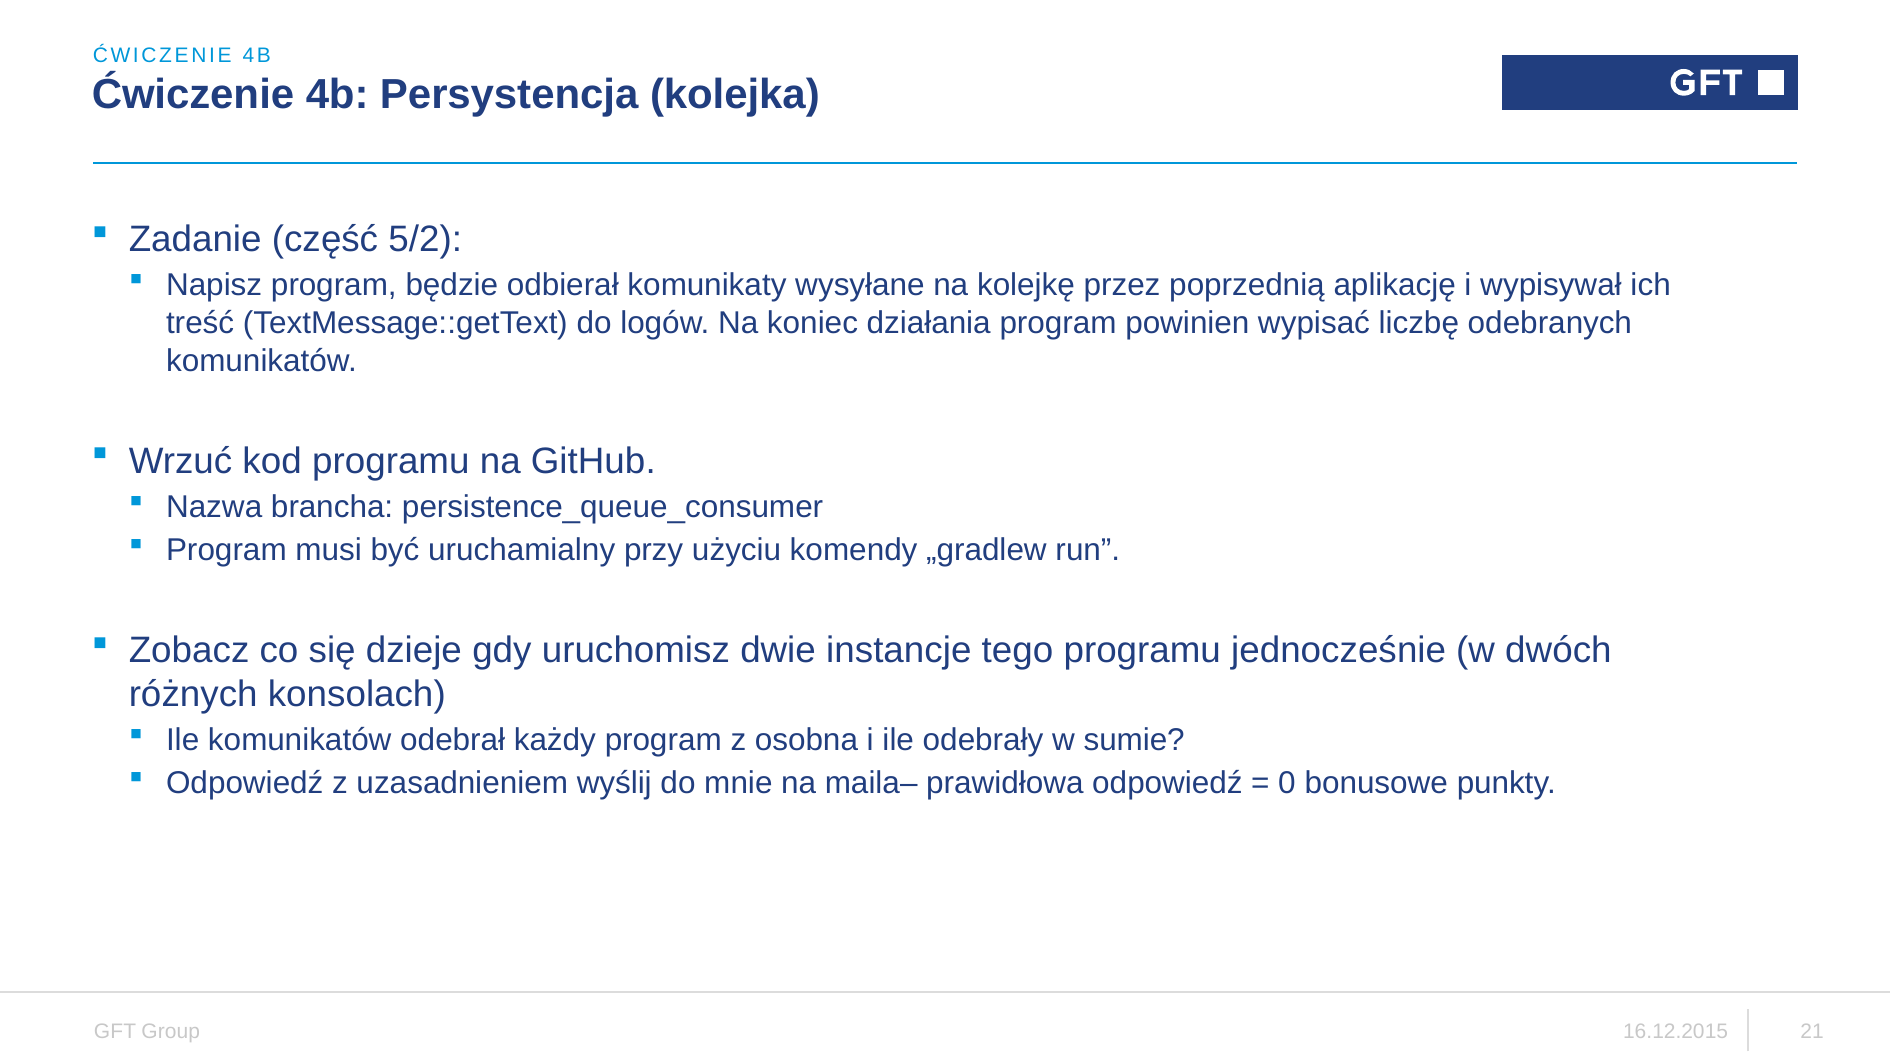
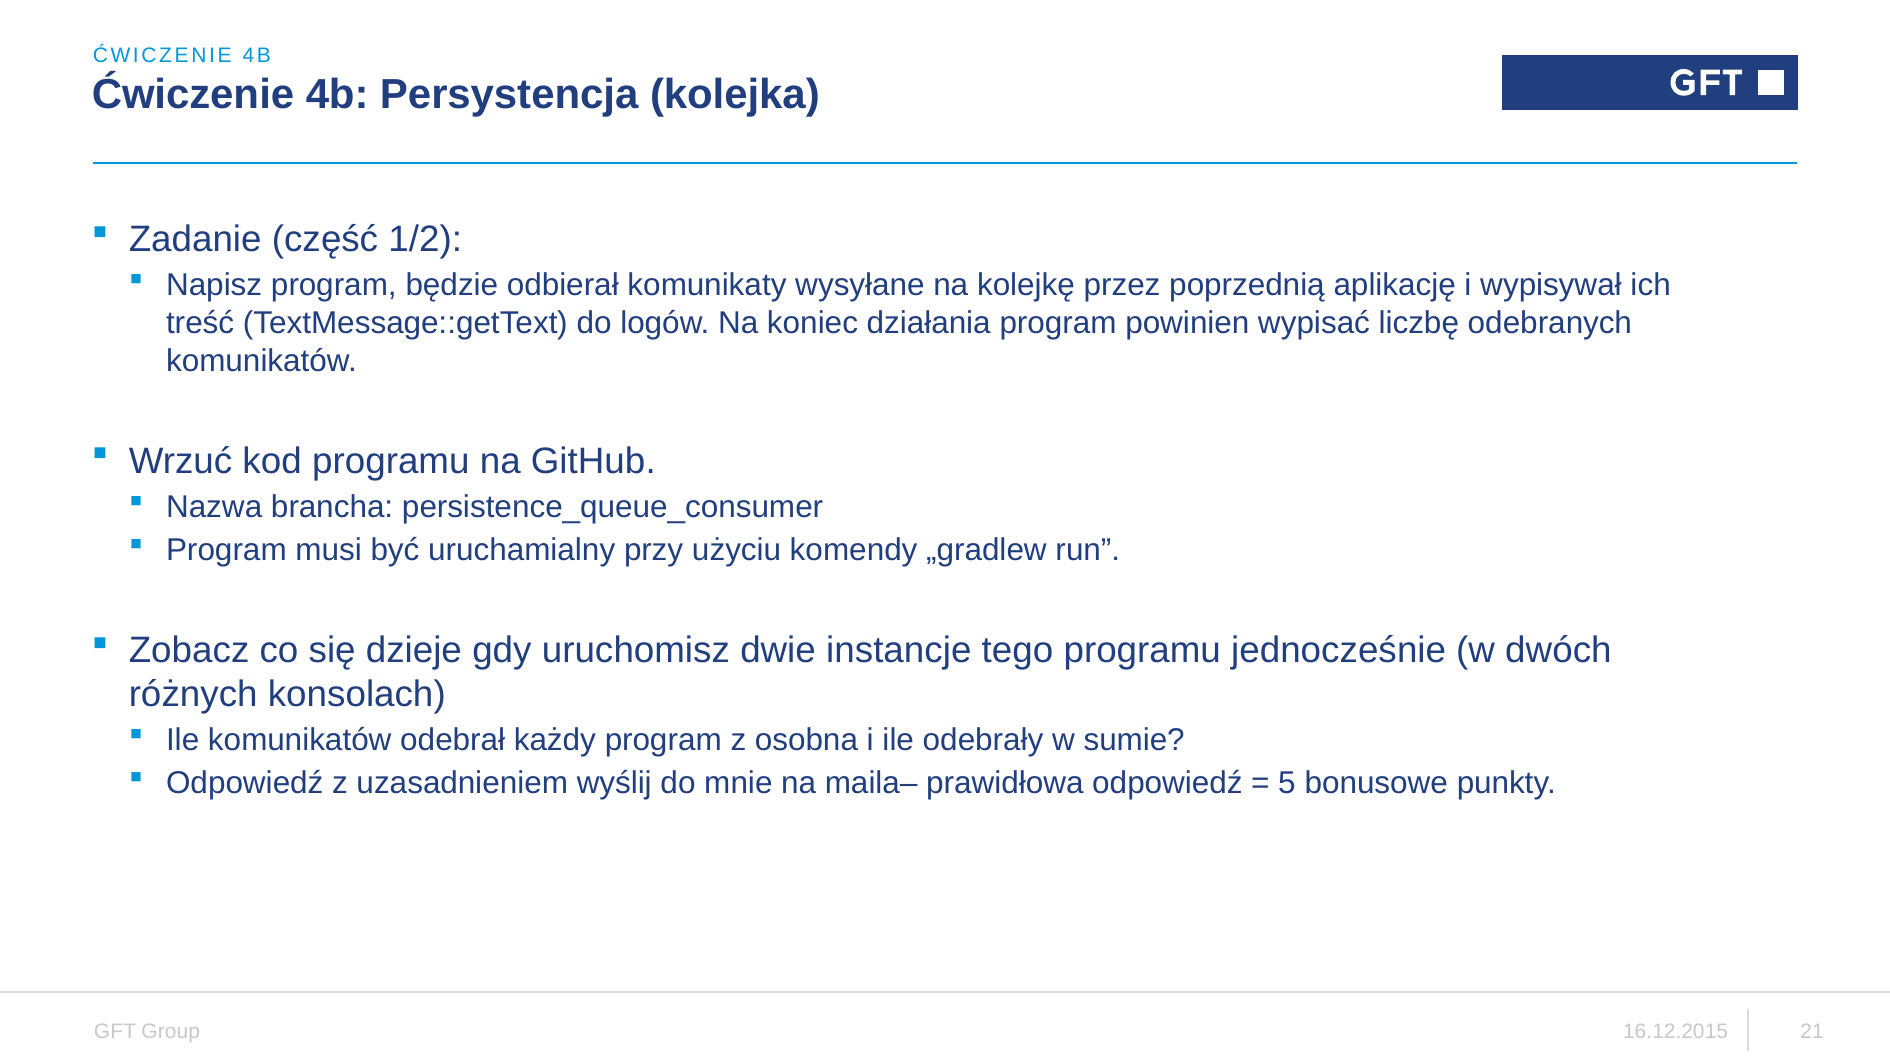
5/2: 5/2 -> 1/2
0: 0 -> 5
